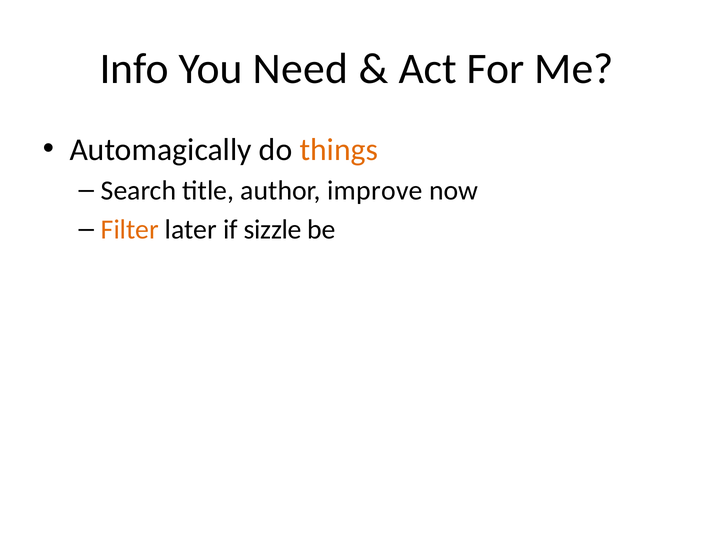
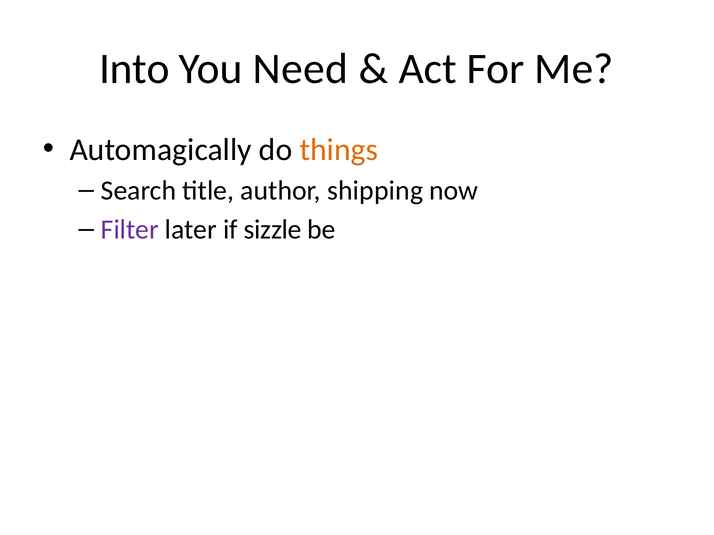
Info: Info -> Into
improve: improve -> shipping
Filter colour: orange -> purple
